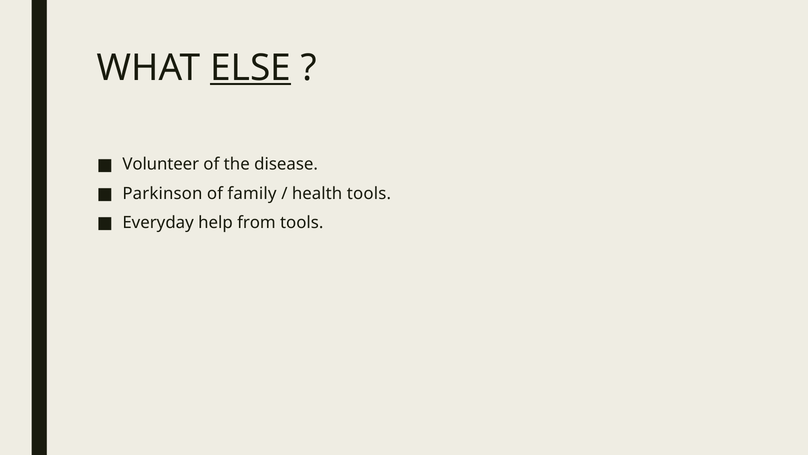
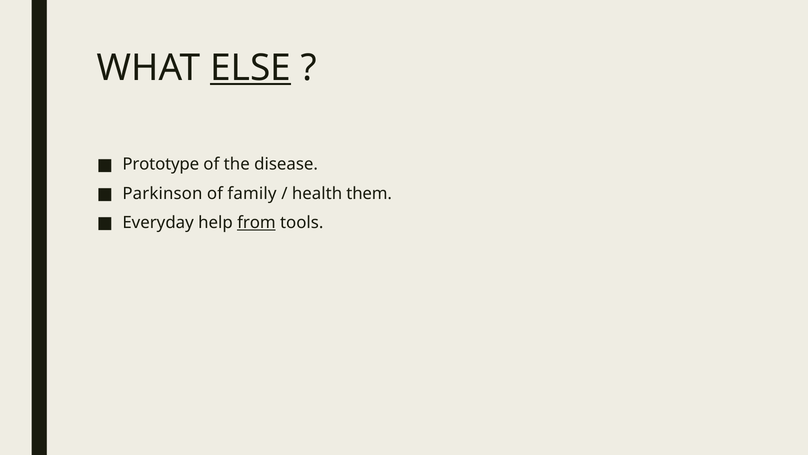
Volunteer: Volunteer -> Prototype
health tools: tools -> them
from underline: none -> present
